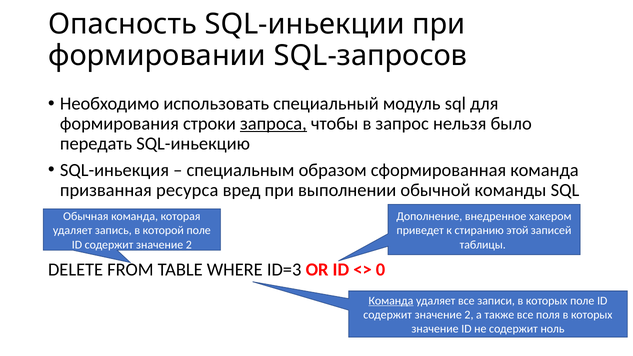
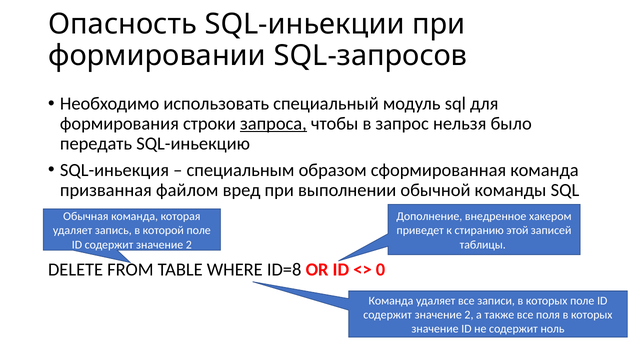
ресурса: ресурса -> файлом
ID=3: ID=3 -> ID=8
Команда at (391, 301) underline: present -> none
